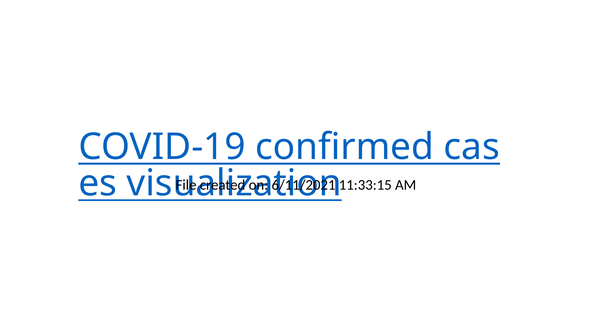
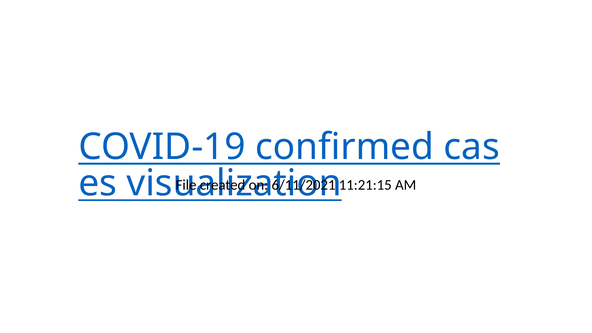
11:33:15: 11:33:15 -> 11:21:15
